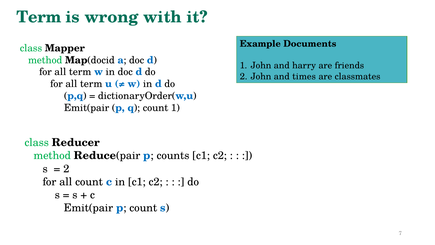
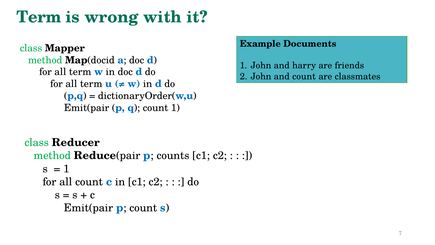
and times: times -> count
2 at (66, 169): 2 -> 1
